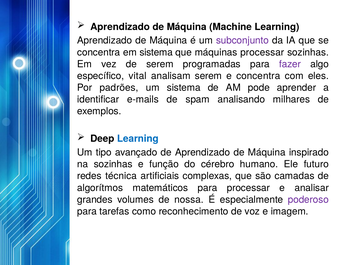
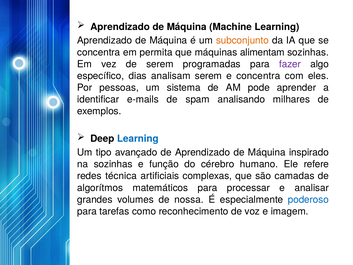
subconjunto colour: purple -> orange
em sistema: sistema -> permita
máquinas processar: processar -> alimentam
vital: vital -> dias
padrões: padrões -> pessoas
futuro: futuro -> refere
poderoso colour: purple -> blue
